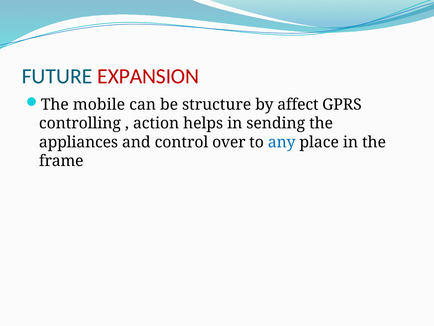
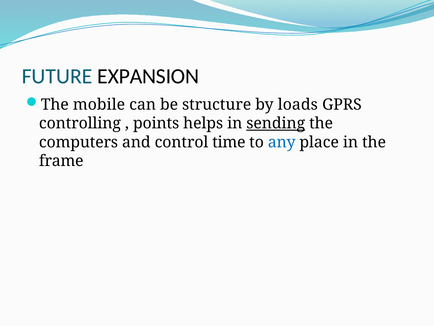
EXPANSION colour: red -> black
affect: affect -> loads
action: action -> points
sending underline: none -> present
appliances: appliances -> computers
over: over -> time
